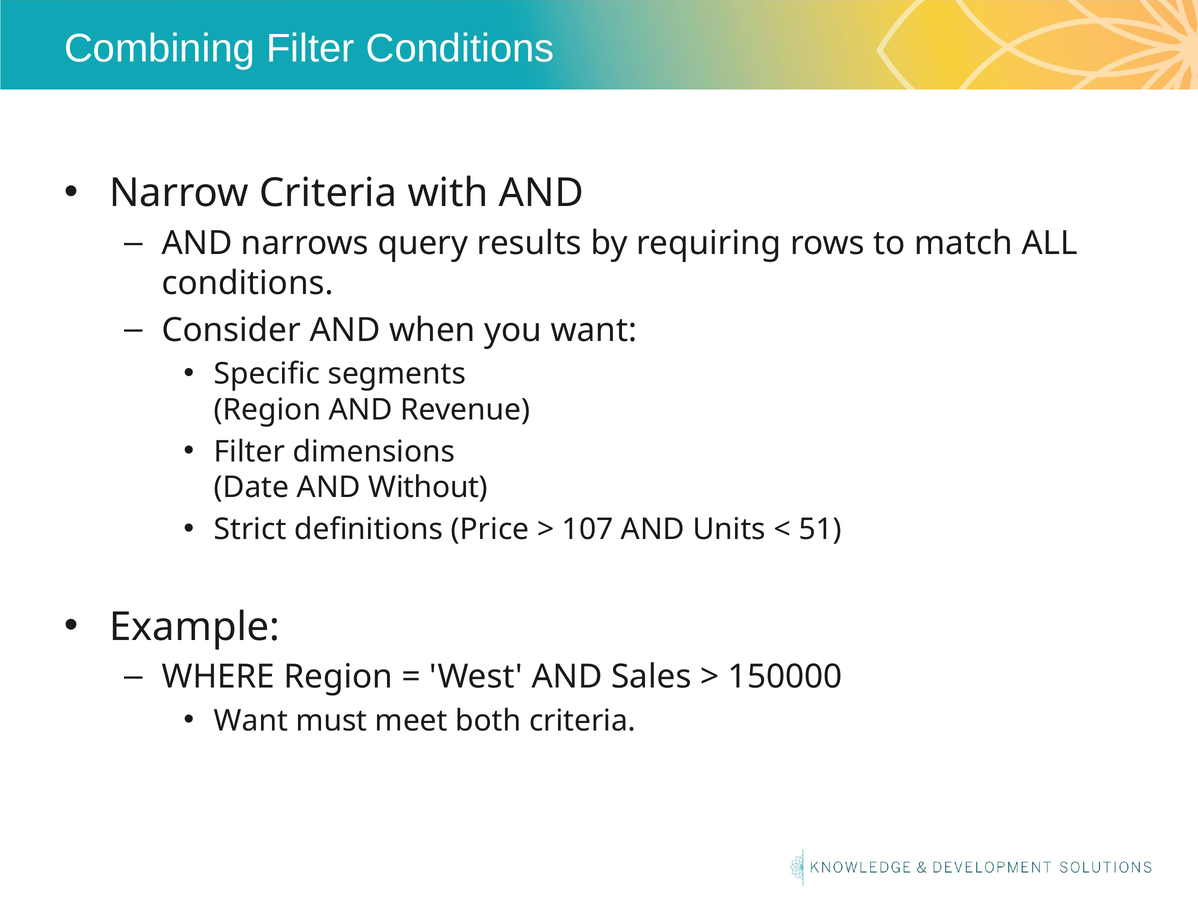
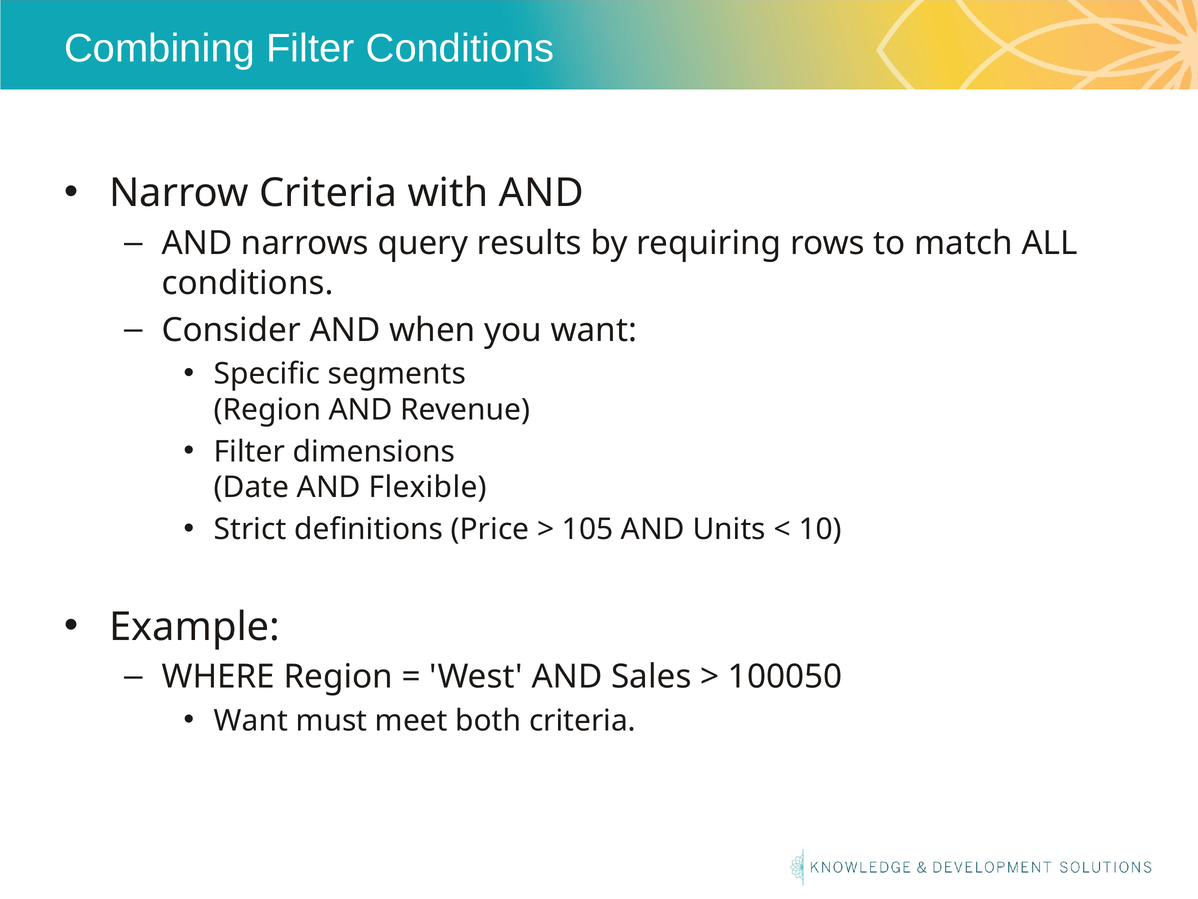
Without: Without -> Flexible
107: 107 -> 105
51: 51 -> 10
150000: 150000 -> 100050
